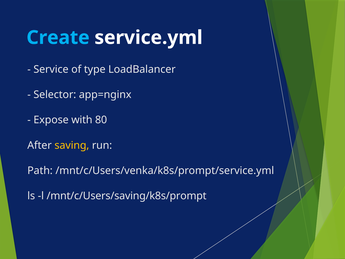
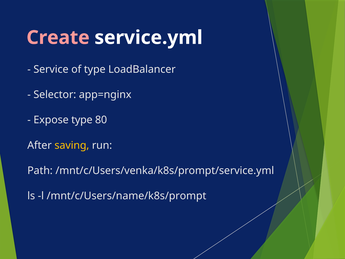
Create colour: light blue -> pink
Expose with: with -> type
/mnt/c/Users/saving/k8s/prompt: /mnt/c/Users/saving/k8s/prompt -> /mnt/c/Users/name/k8s/prompt
